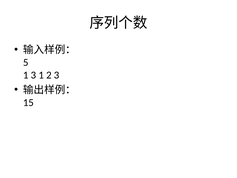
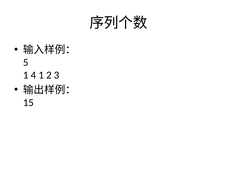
1 3: 3 -> 4
